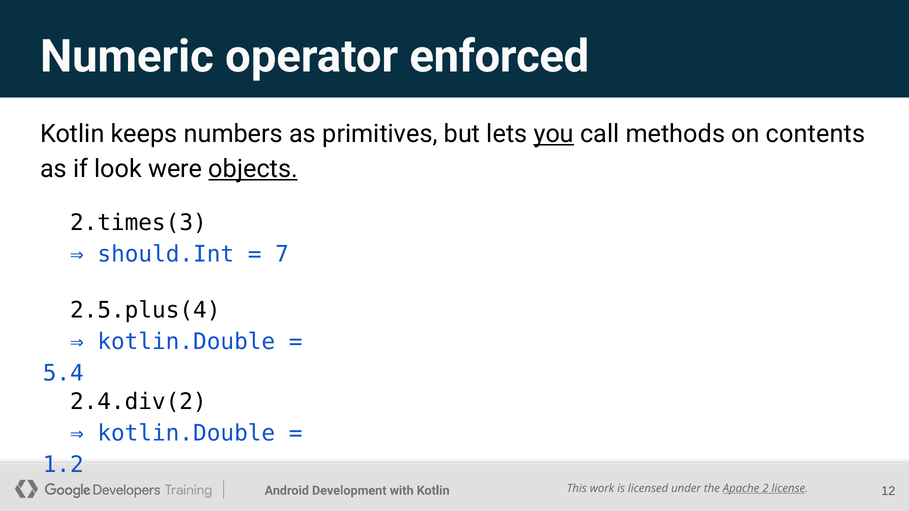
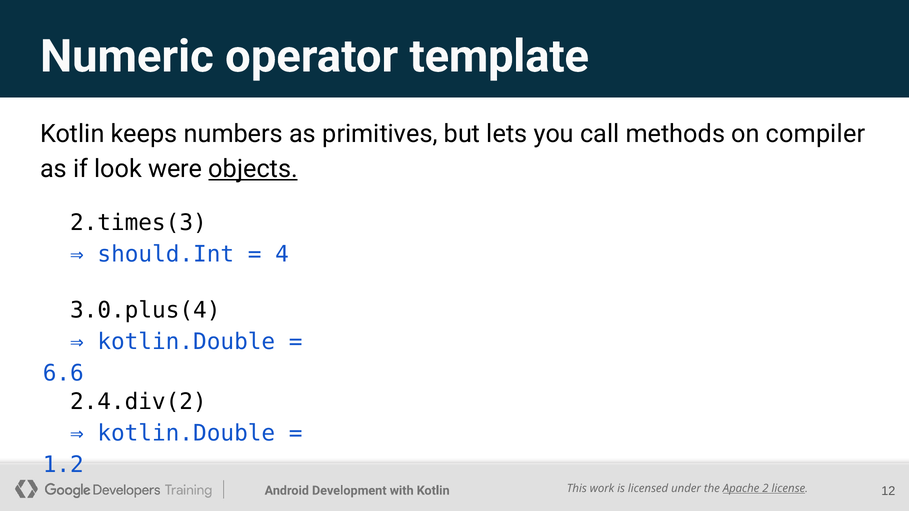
enforced: enforced -> template
you underline: present -> none
contents: contents -> compiler
7: 7 -> 4
2.5.plus(4: 2.5.plus(4 -> 3.0.plus(4
5.4: 5.4 -> 6.6
